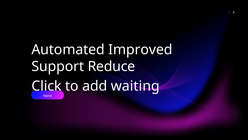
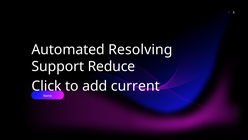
Improved: Improved -> Resolving
waiting: waiting -> current
